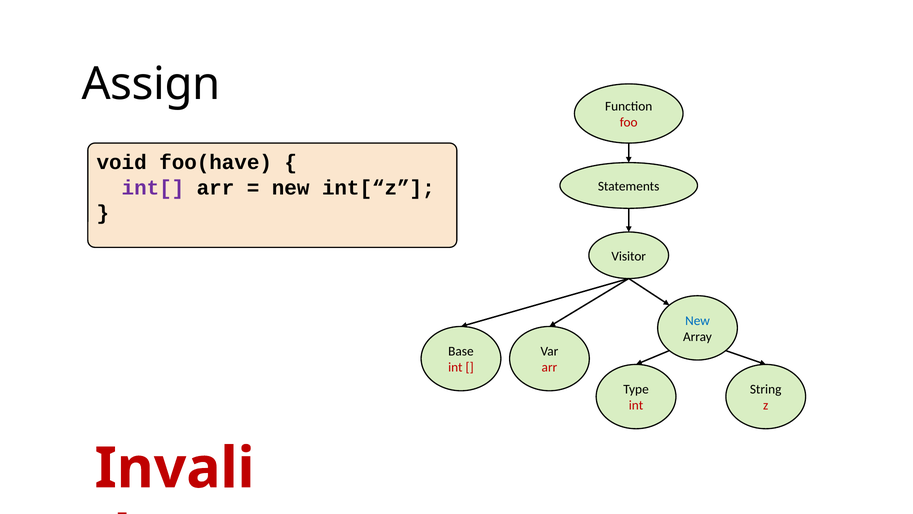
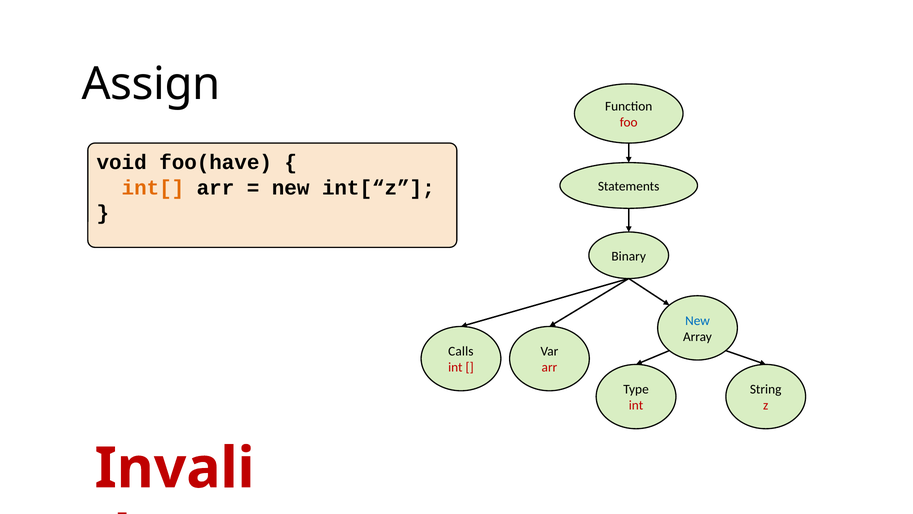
int[ colour: purple -> orange
Visitor: Visitor -> Binary
Base: Base -> Calls
